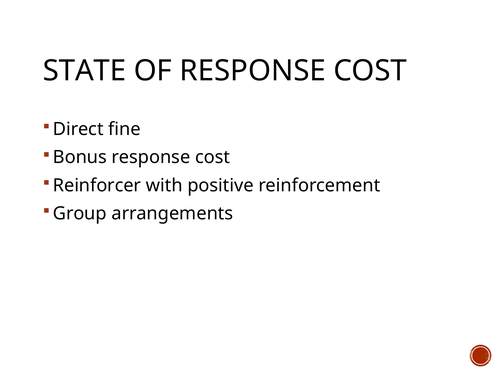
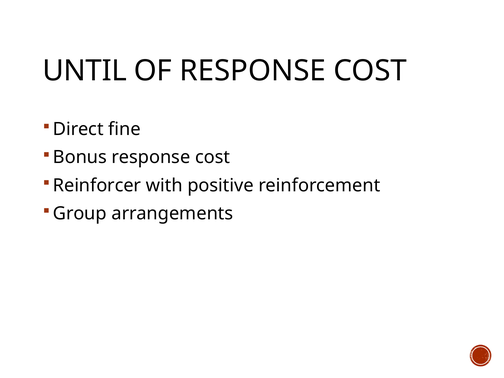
STATE: STATE -> UNTIL
